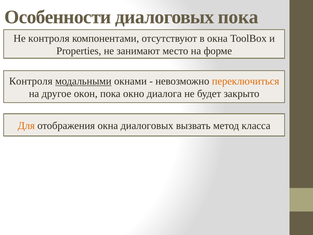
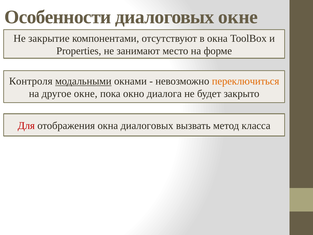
диалоговых пока: пока -> окне
Не контроля: контроля -> закрытие
другое окон: окон -> окне
Для colour: orange -> red
